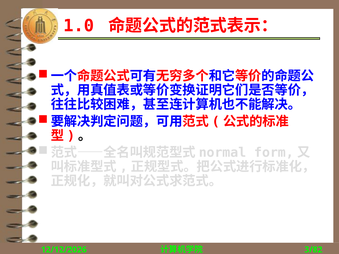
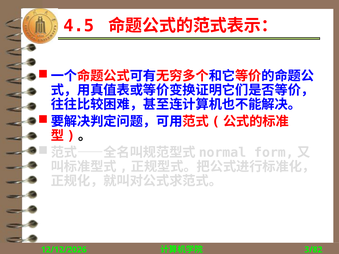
1.0: 1.0 -> 4.5
